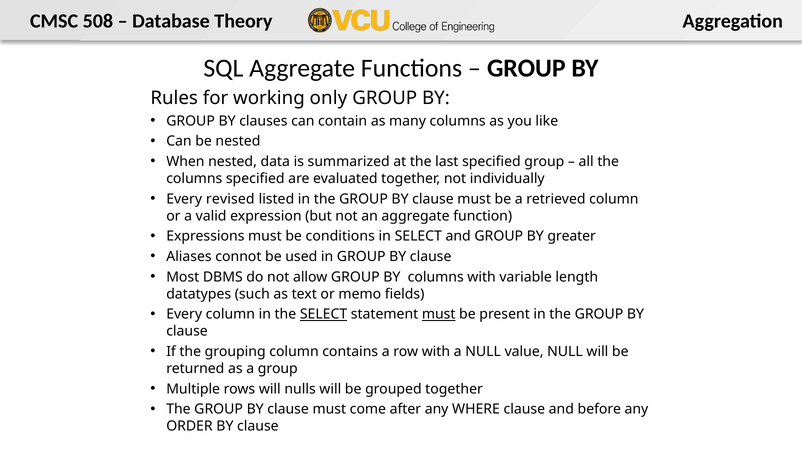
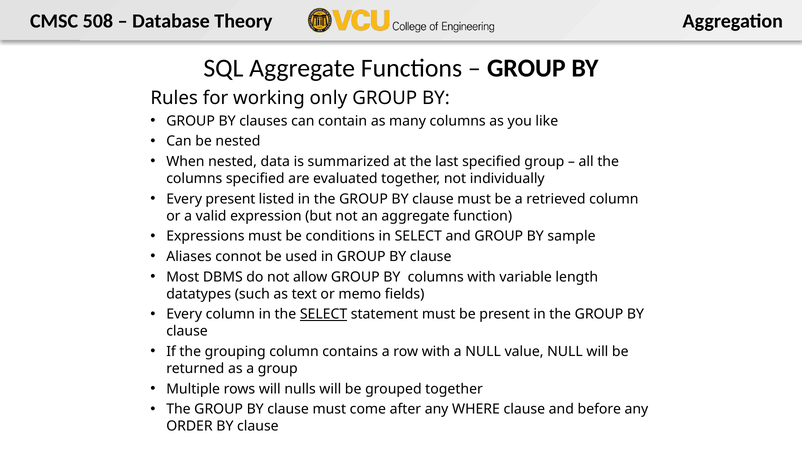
Every revised: revised -> present
greater: greater -> sample
must at (439, 314) underline: present -> none
